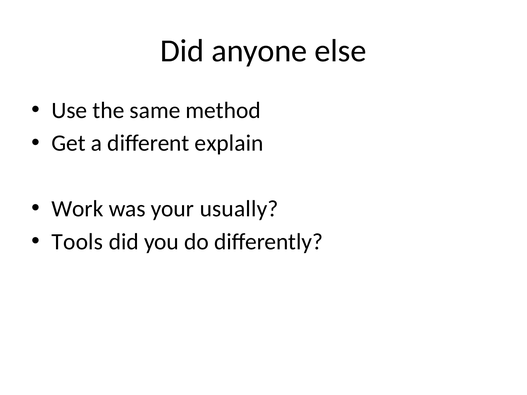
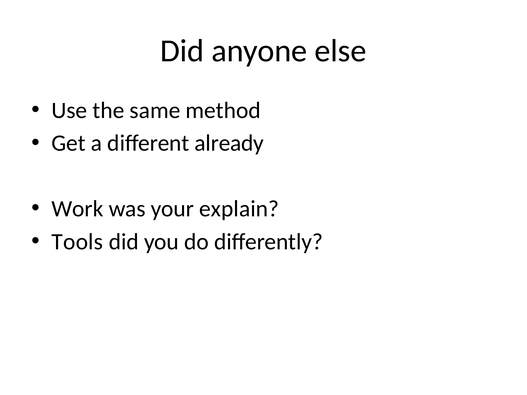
explain: explain -> already
usually: usually -> explain
